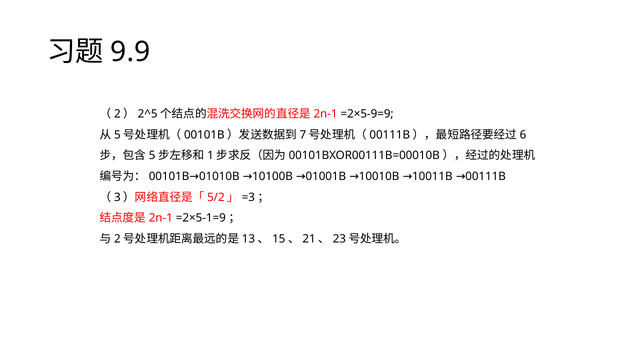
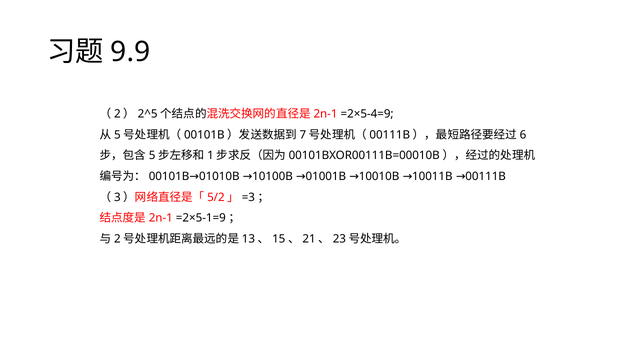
=2×5-9=9: =2×5-9=9 -> =2×5-4=9
